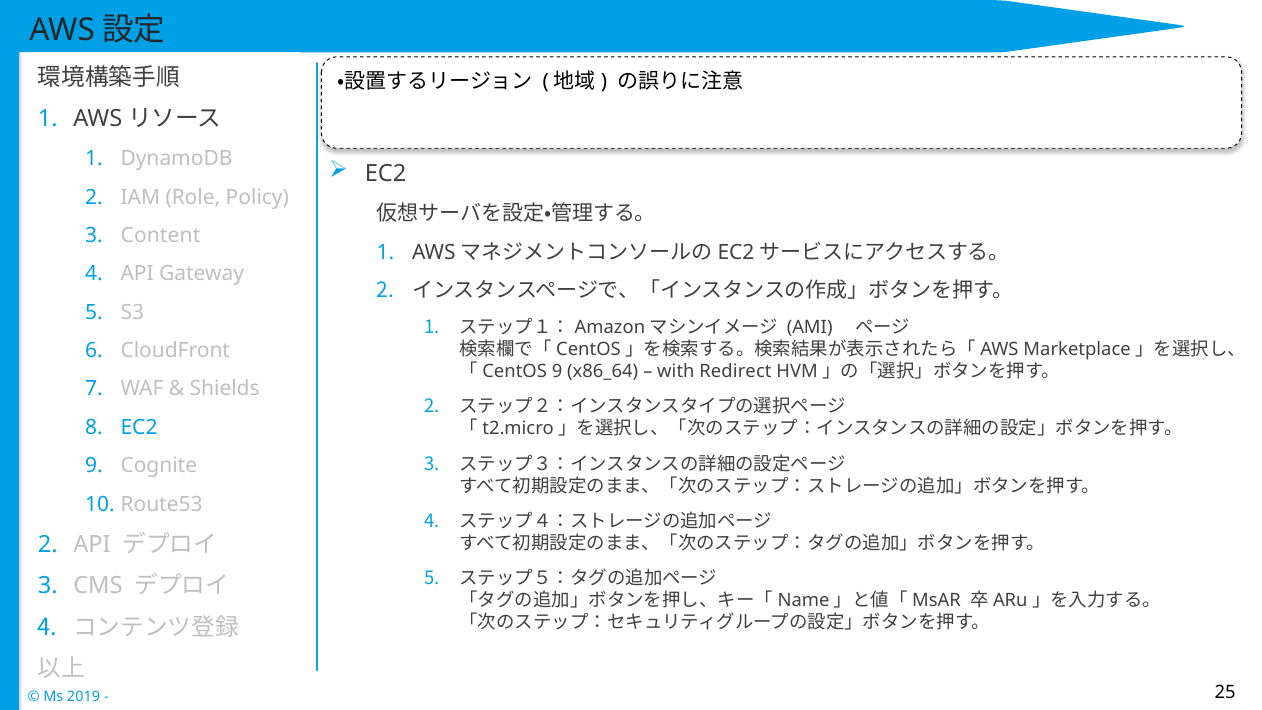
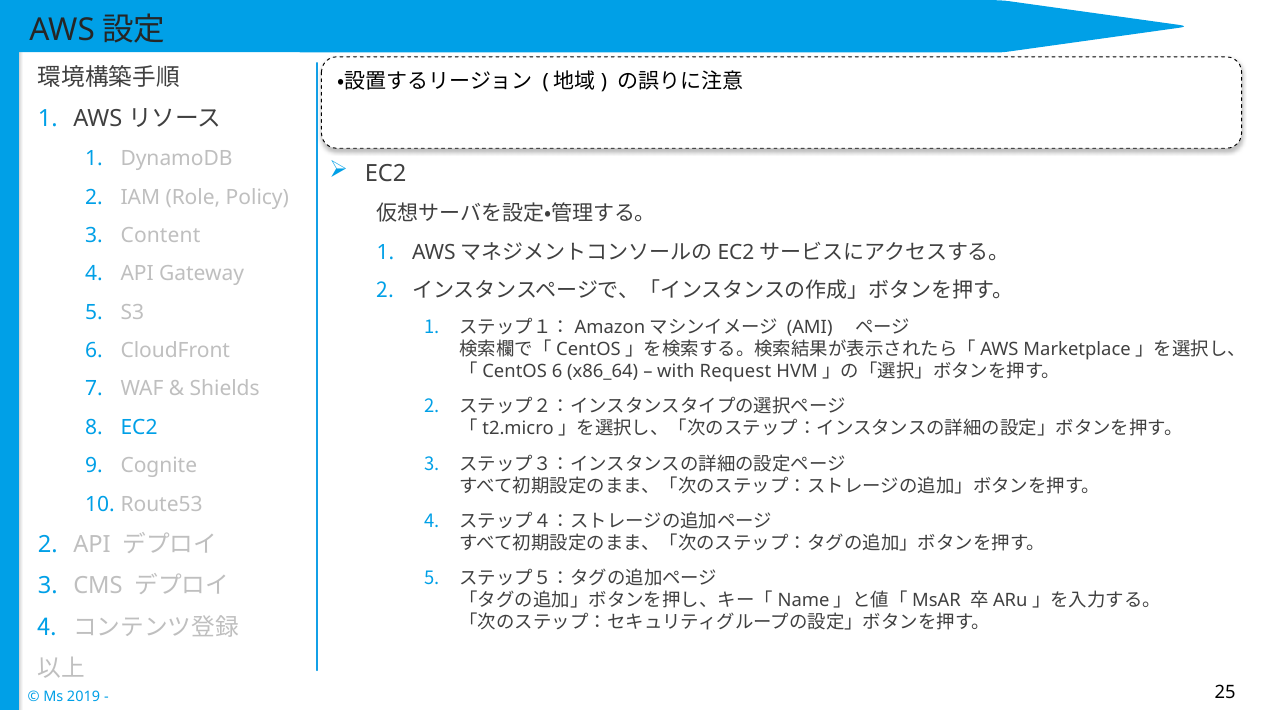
9 at (557, 371): 9 -> 6
Redirect: Redirect -> Request
